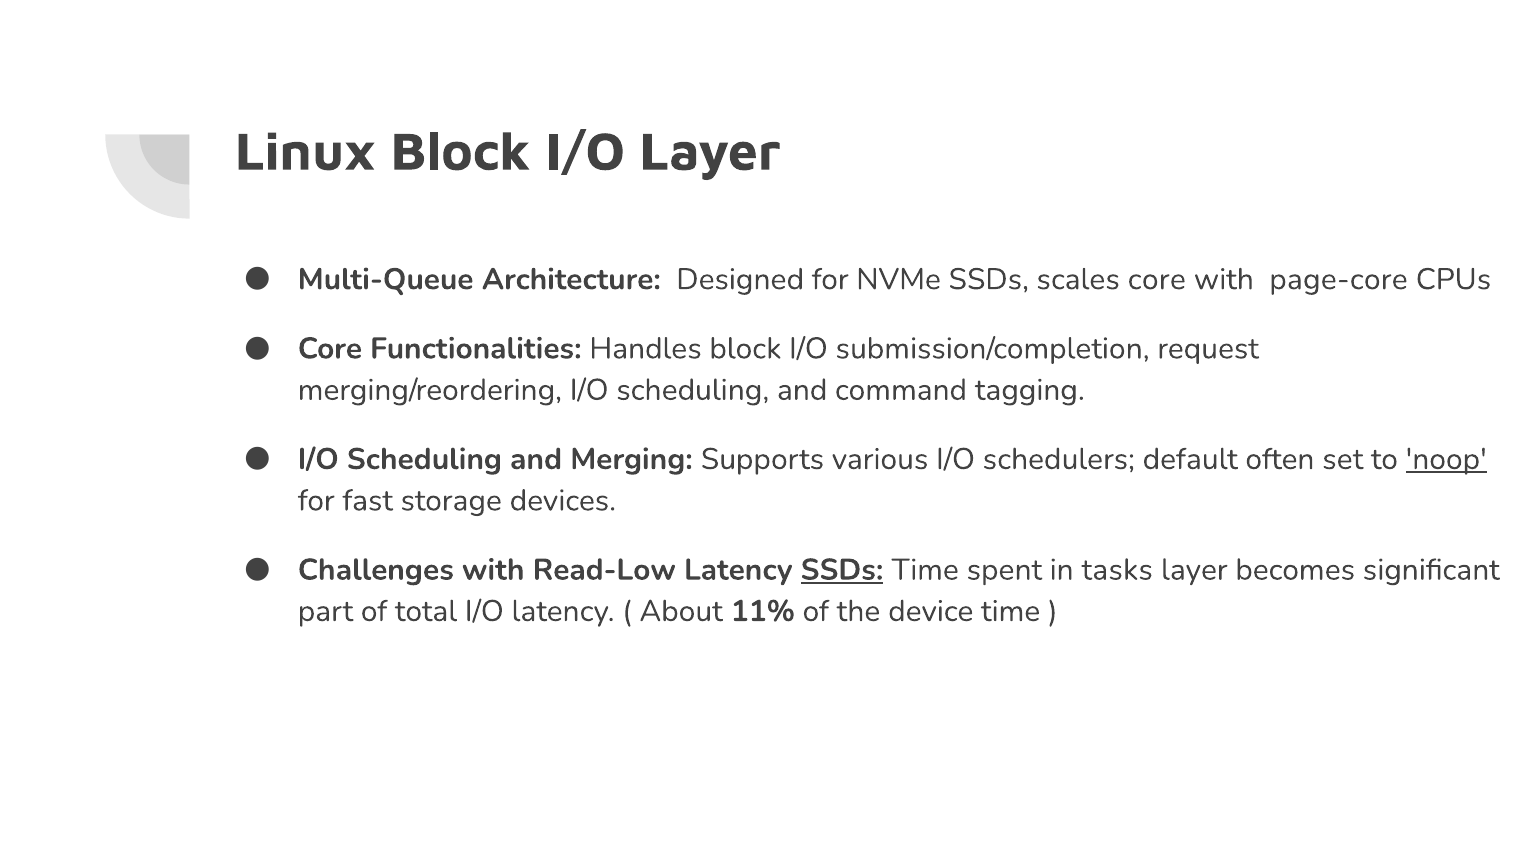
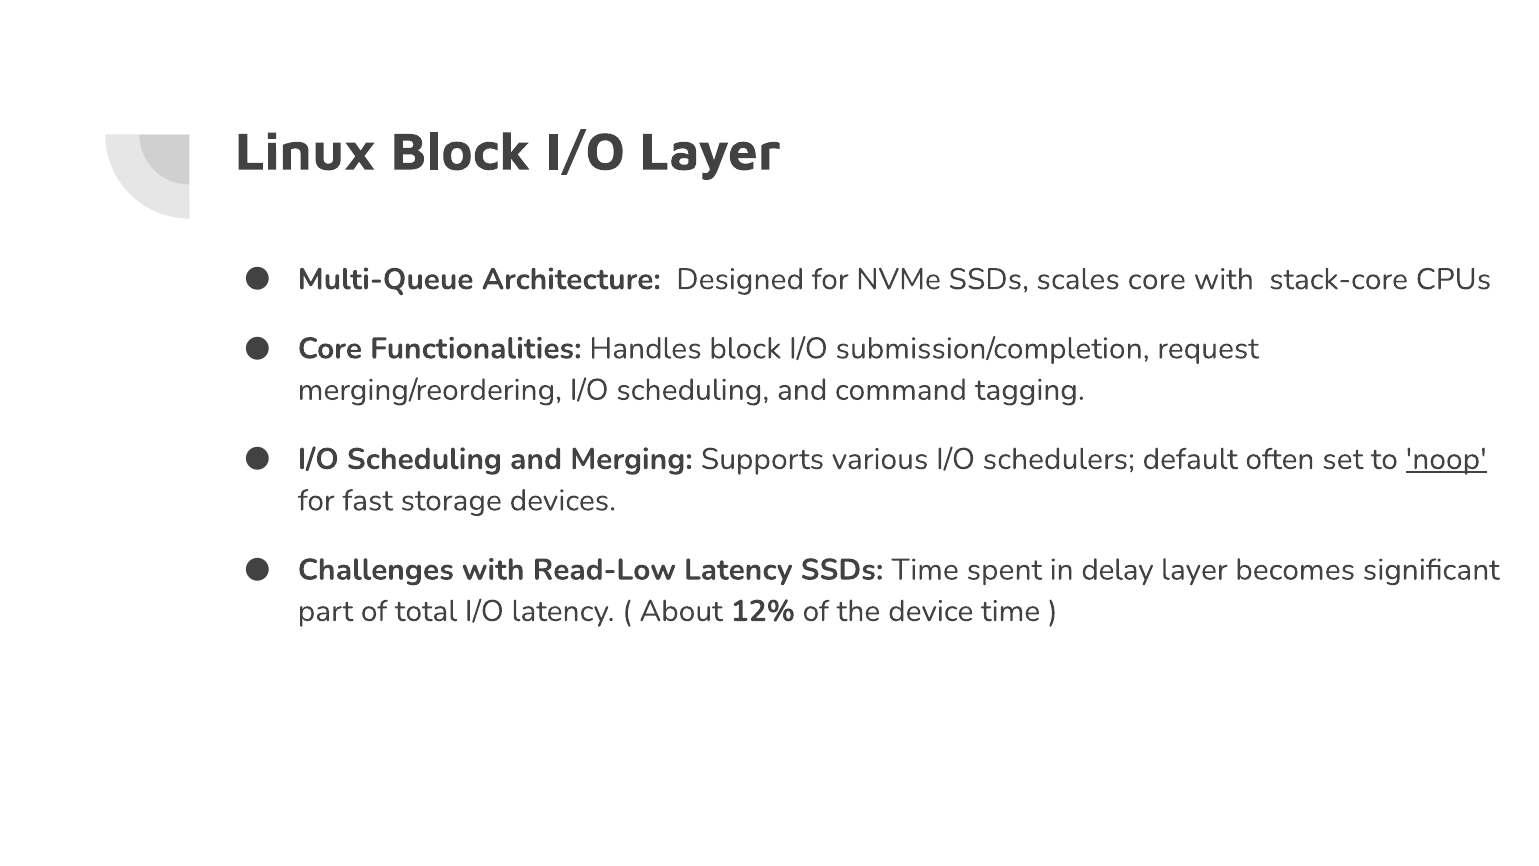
page-core: page-core -> stack-core
SSDs at (842, 570) underline: present -> none
tasks: tasks -> delay
11%: 11% -> 12%
